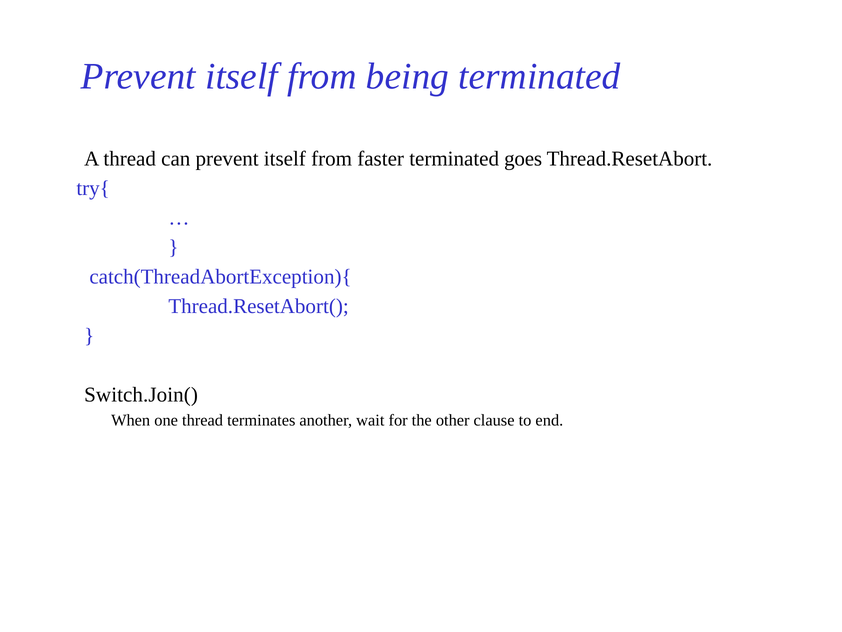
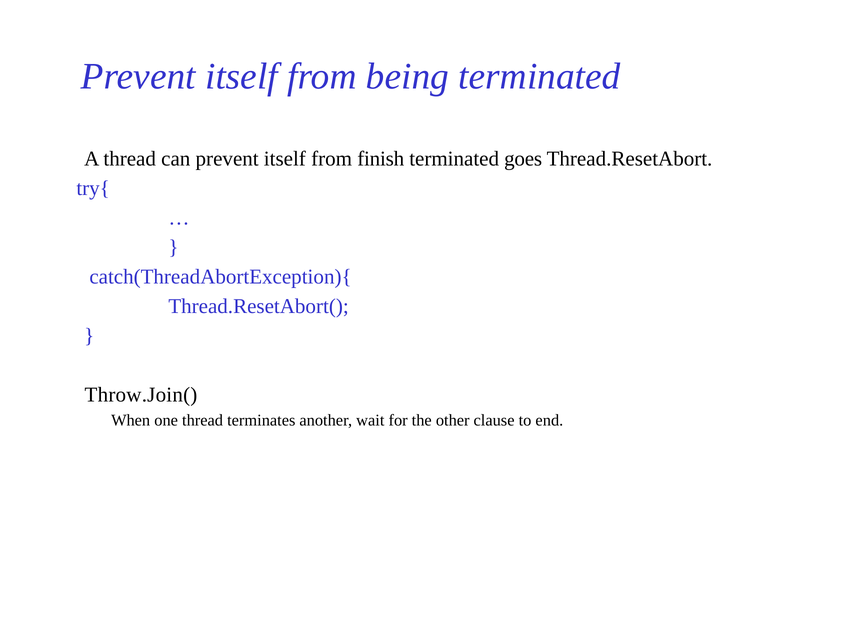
faster: faster -> finish
Switch.Join(: Switch.Join( -> Throw.Join(
